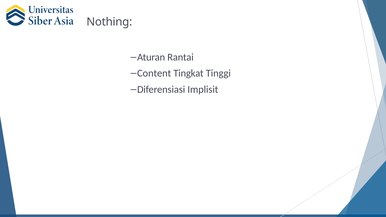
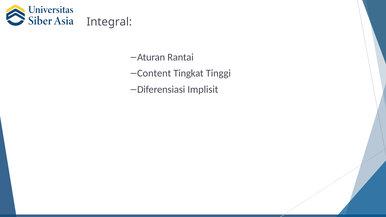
Nothing: Nothing -> Integral
